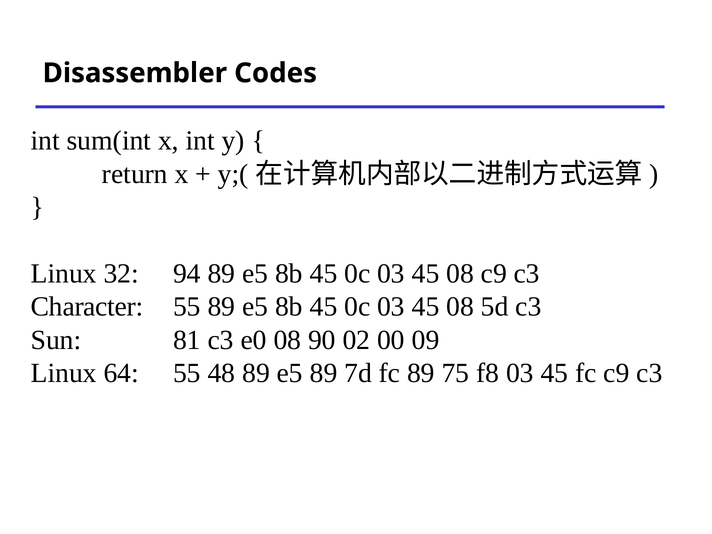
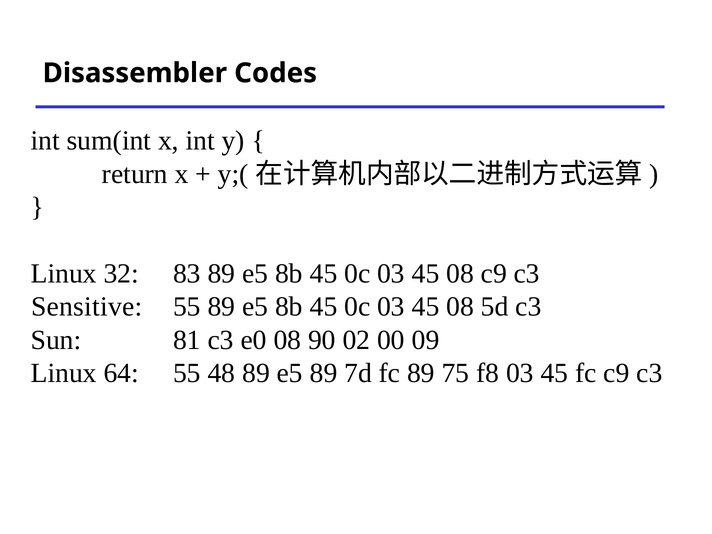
94: 94 -> 83
Character: Character -> Sensitive
